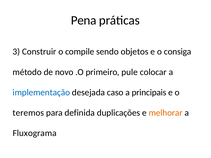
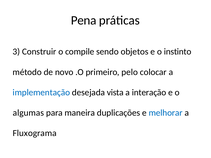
consiga: consiga -> instinto
pule: pule -> pelo
caso: caso -> vista
principais: principais -> interação
teremos: teremos -> algumas
definida: definida -> maneira
melhorar colour: orange -> blue
